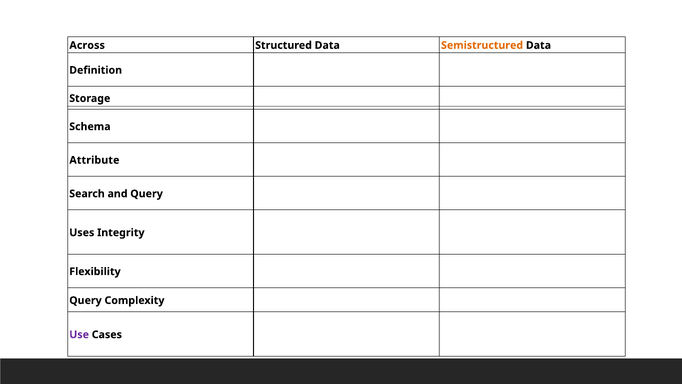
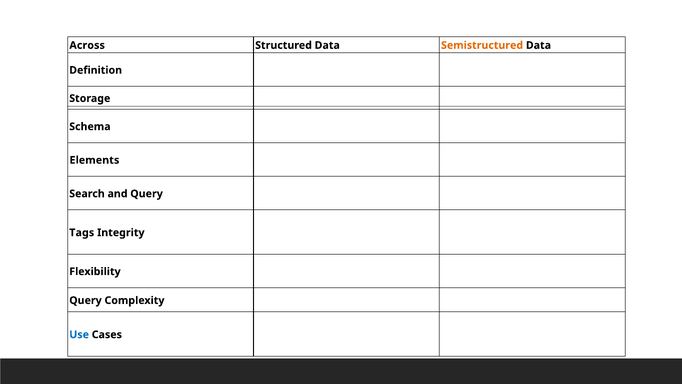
Attribute: Attribute -> Elements
Uses: Uses -> Tags
Use colour: purple -> blue
